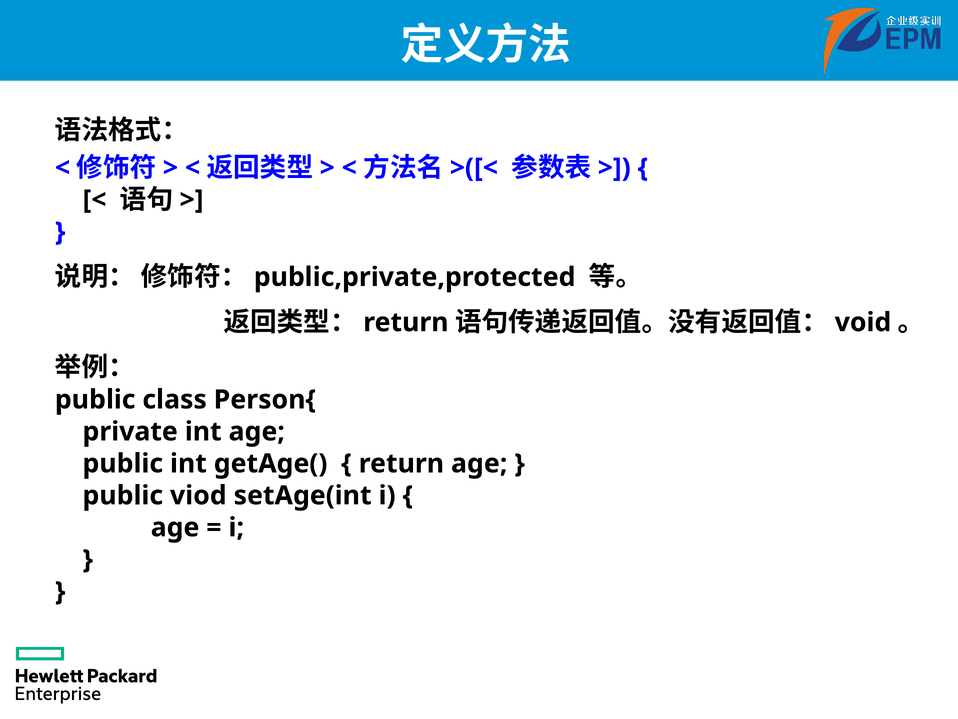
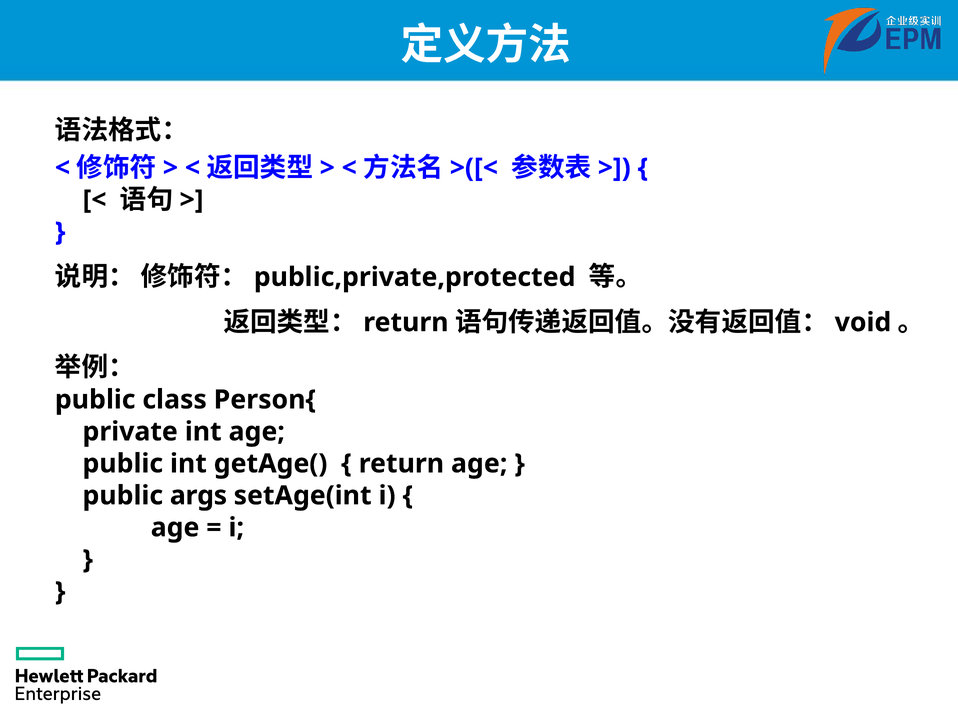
viod: viod -> args
